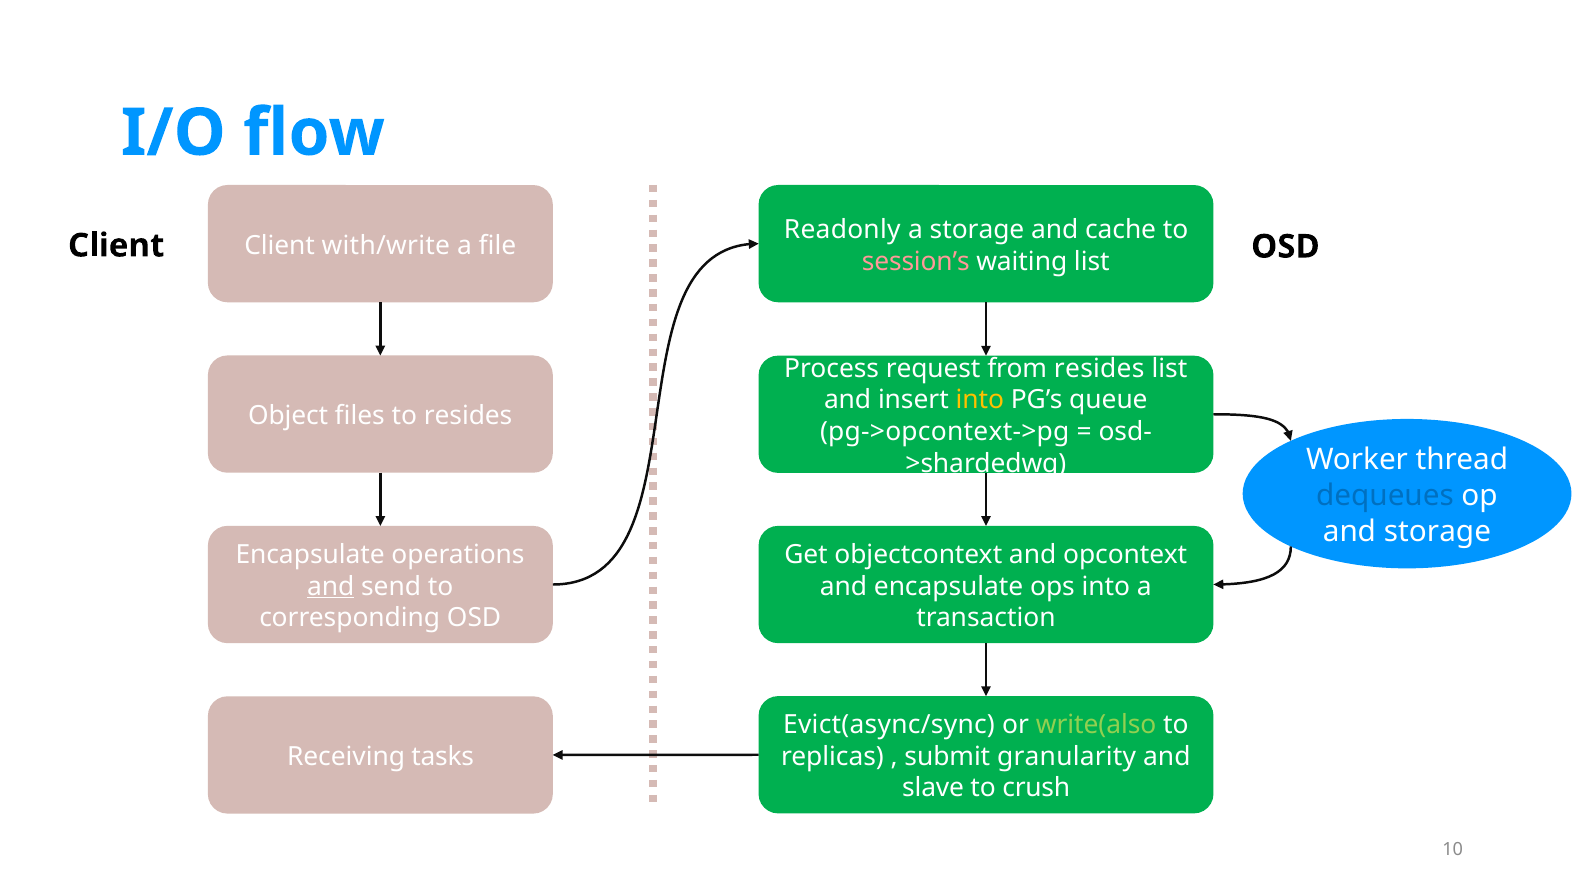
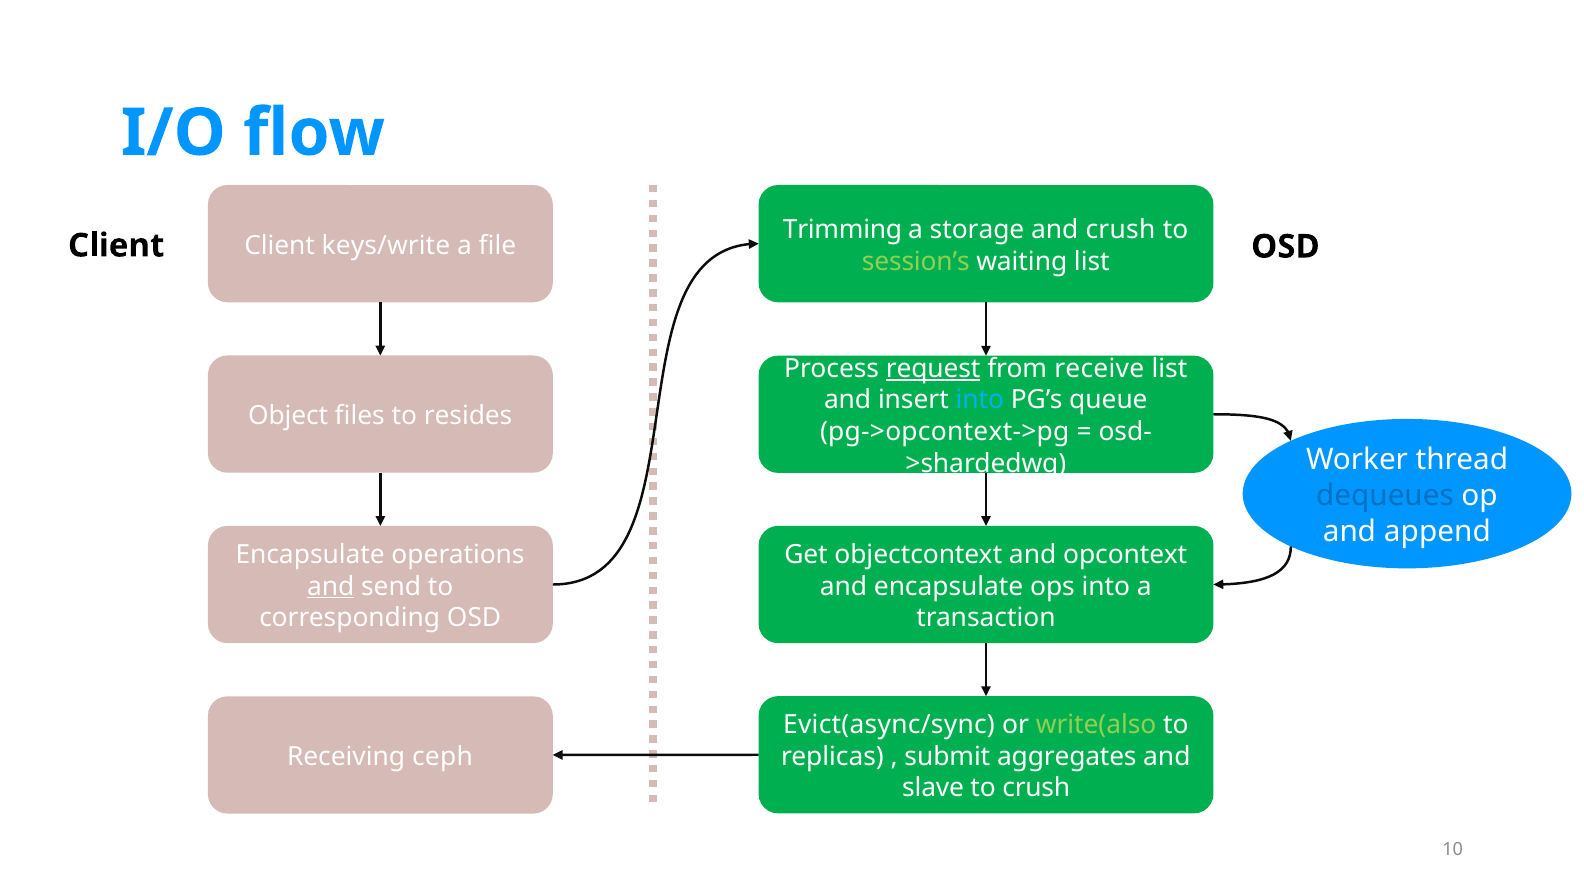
Readonly: Readonly -> Trimming
and cache: cache -> crush
with/write: with/write -> keys/write
session’s colour: pink -> light green
request underline: none -> present
from resides: resides -> receive
into at (980, 400) colour: yellow -> light blue
and storage: storage -> append
granularity: granularity -> aggregates
tasks: tasks -> ceph
